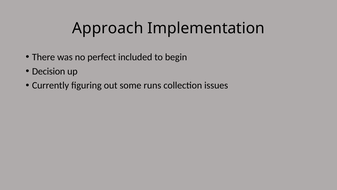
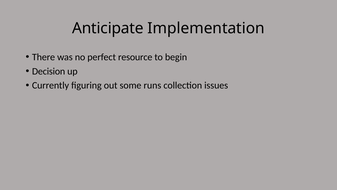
Approach: Approach -> Anticipate
included: included -> resource
